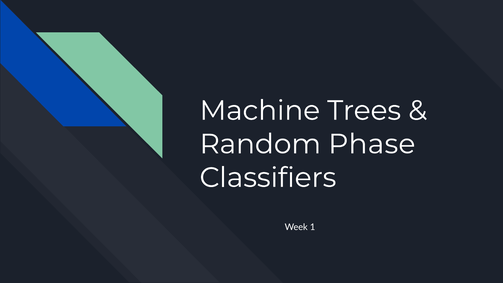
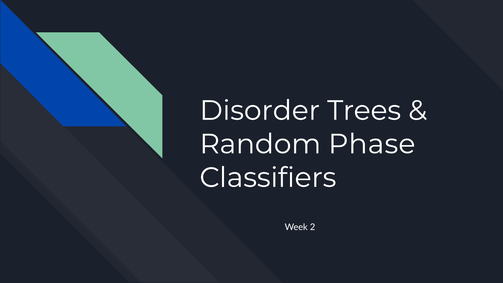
Machine: Machine -> Disorder
1: 1 -> 2
